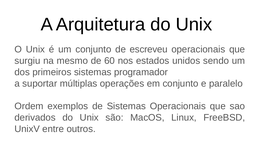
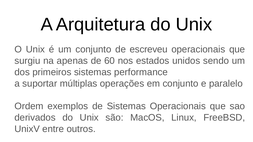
mesmo: mesmo -> apenas
programador: programador -> performance
